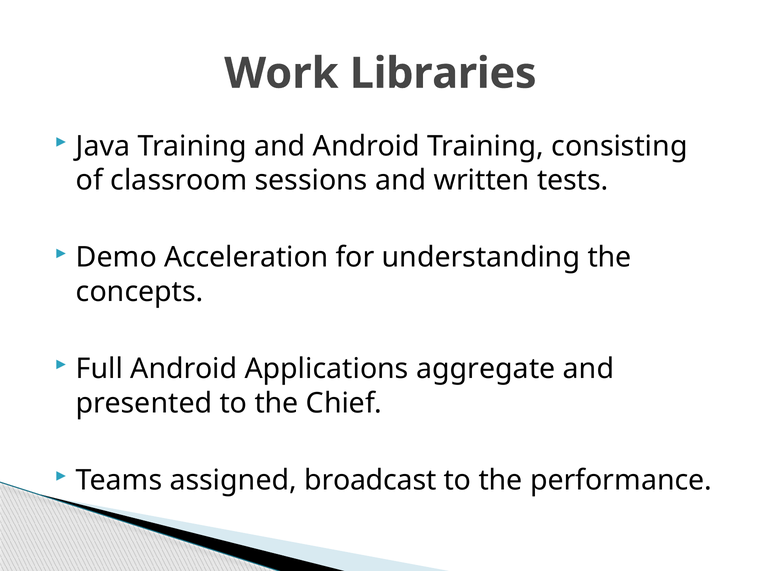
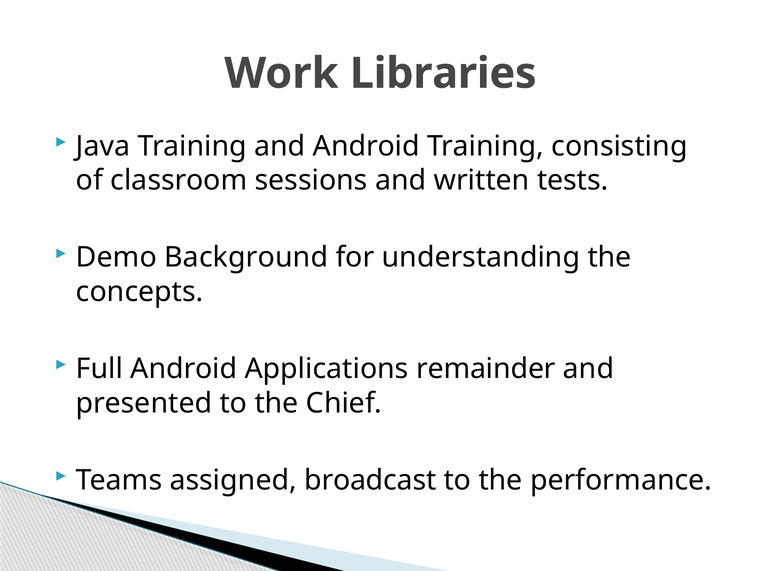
Acceleration: Acceleration -> Background
aggregate: aggregate -> remainder
